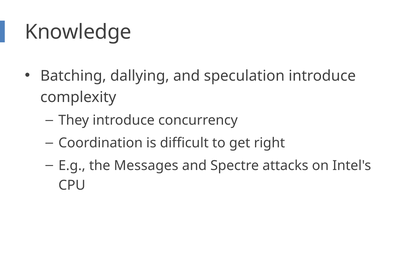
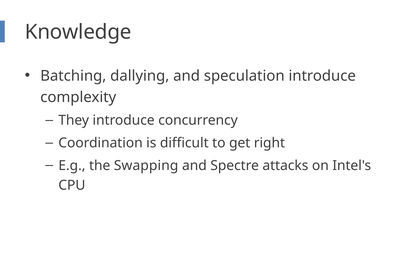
Messages: Messages -> Swapping
